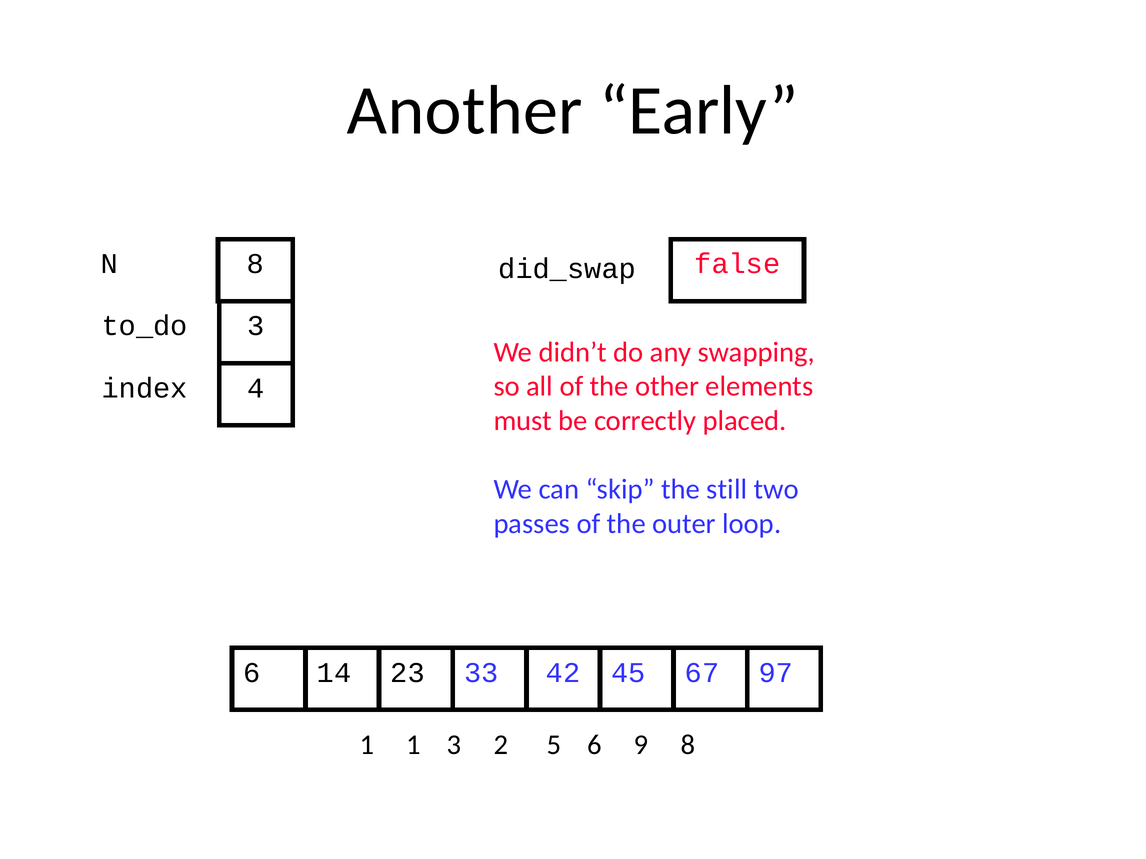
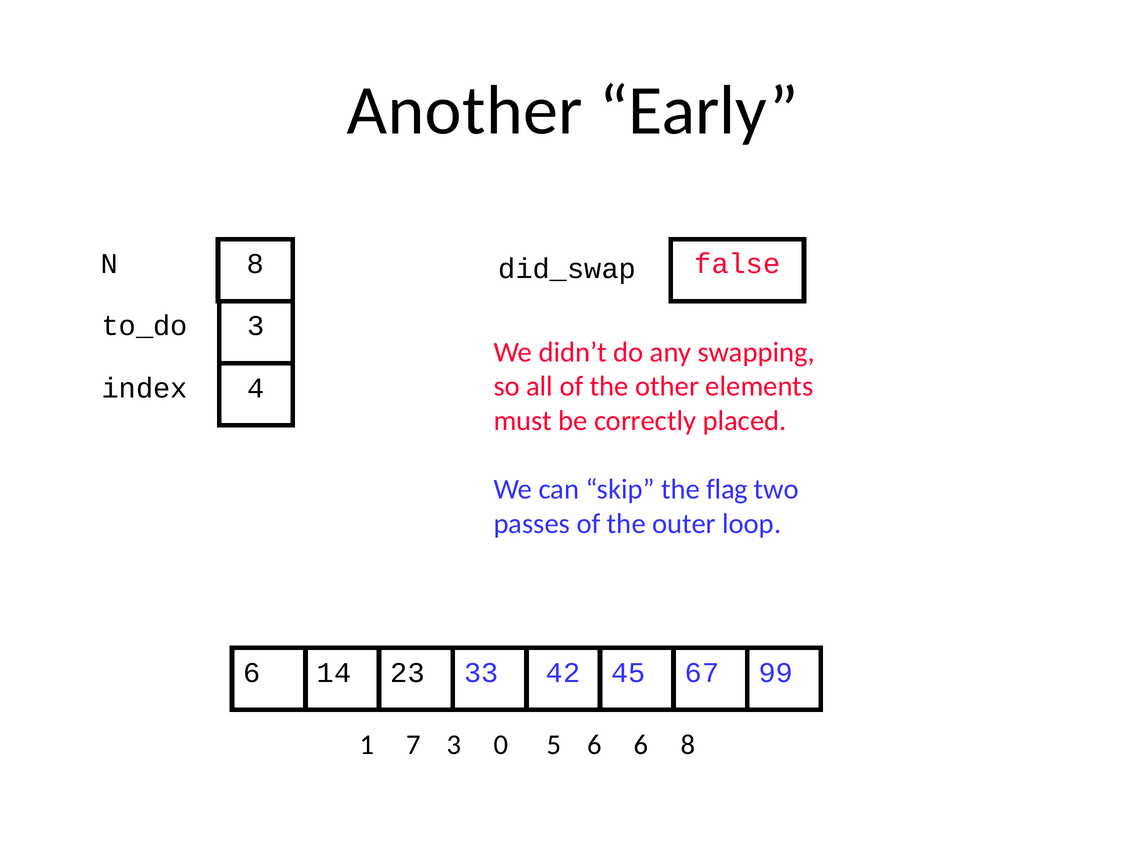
still: still -> flag
97: 97 -> 99
1 1: 1 -> 7
2: 2 -> 0
6 9: 9 -> 6
